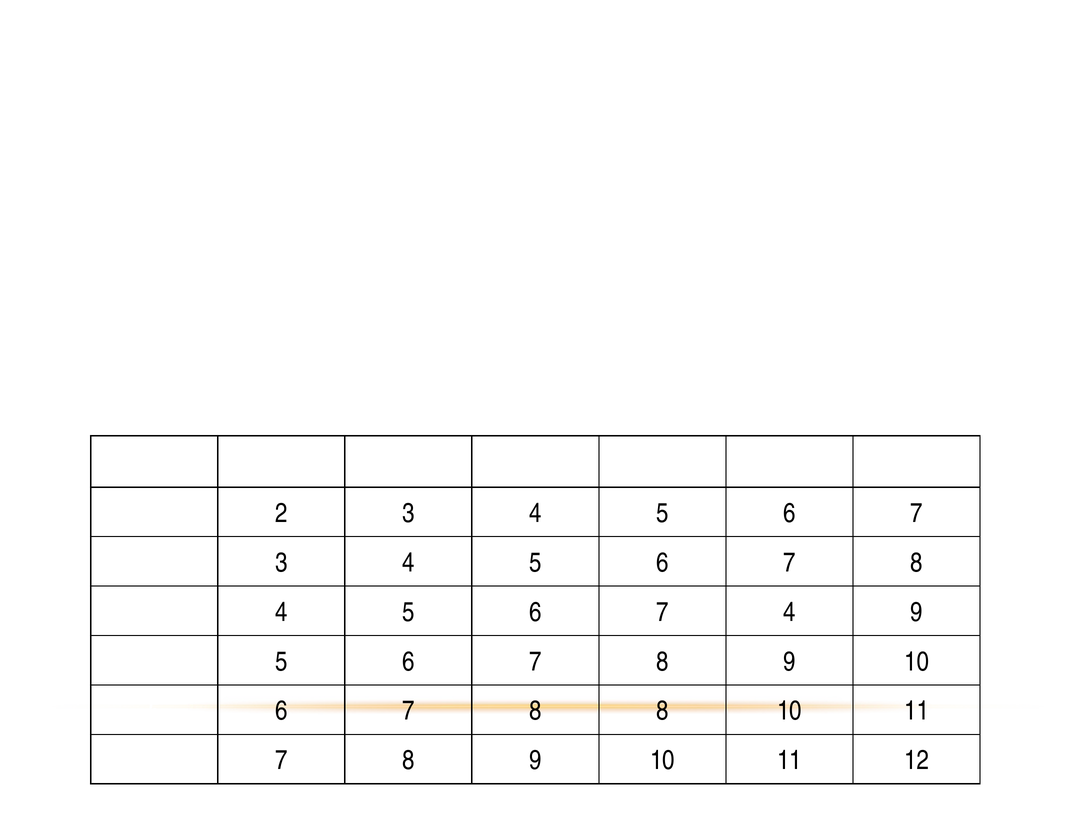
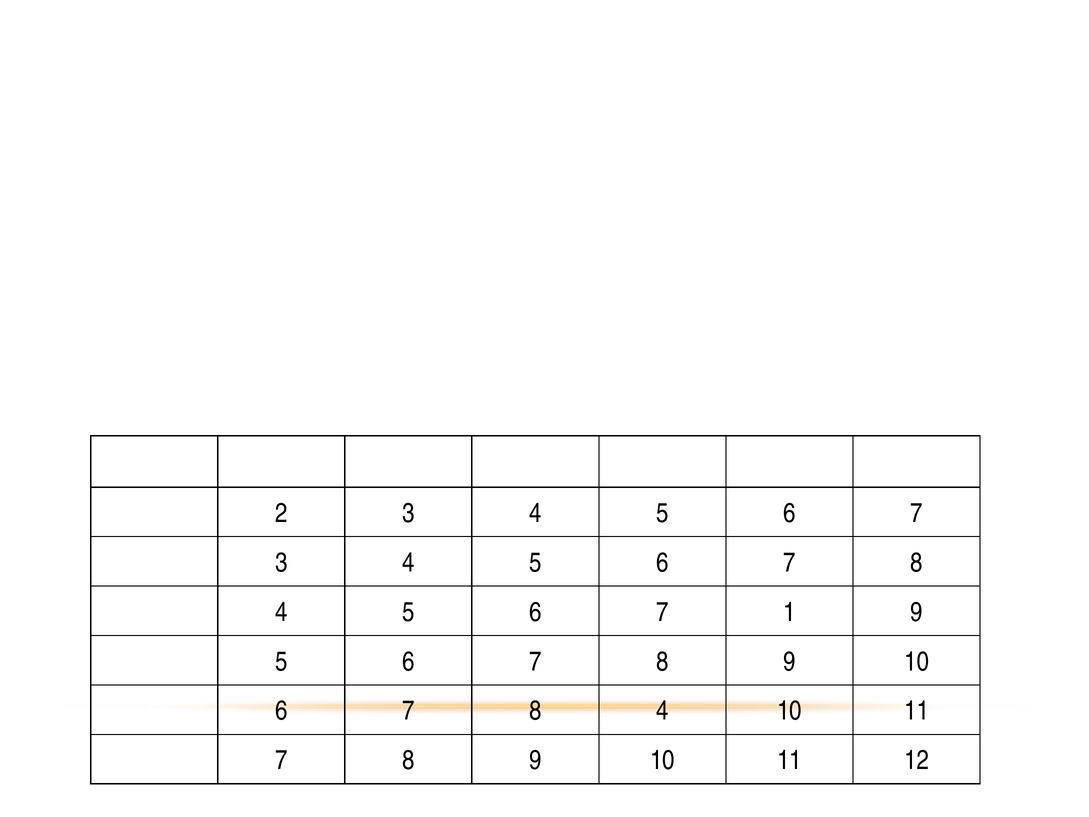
7 4: 4 -> 1
8 8: 8 -> 4
